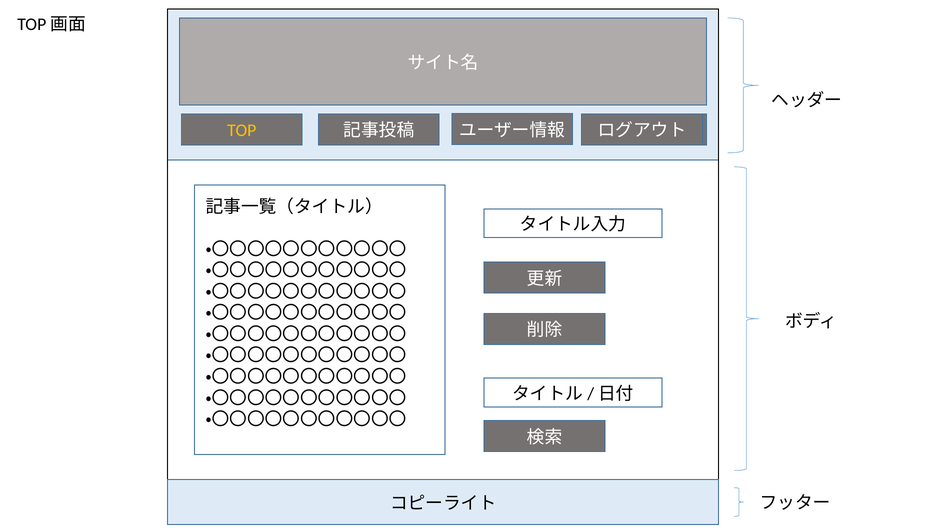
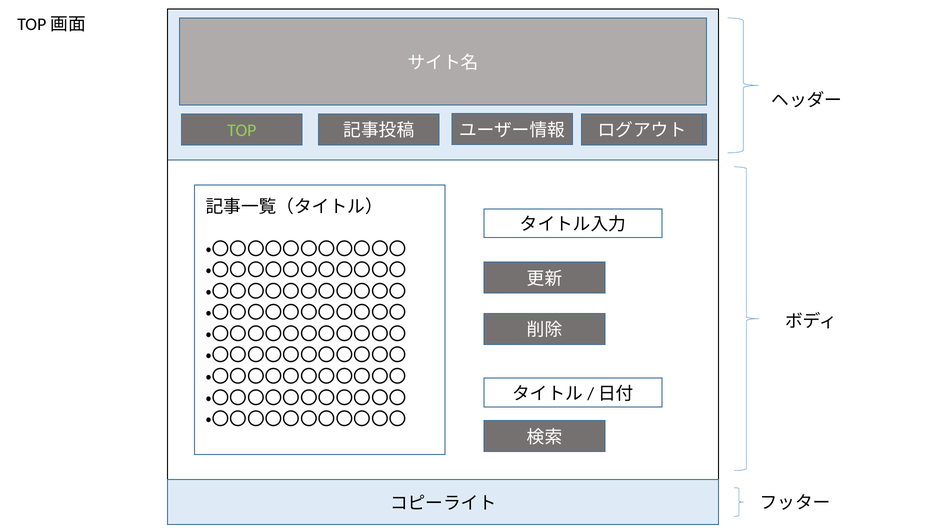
TOP colour: yellow -> light green
